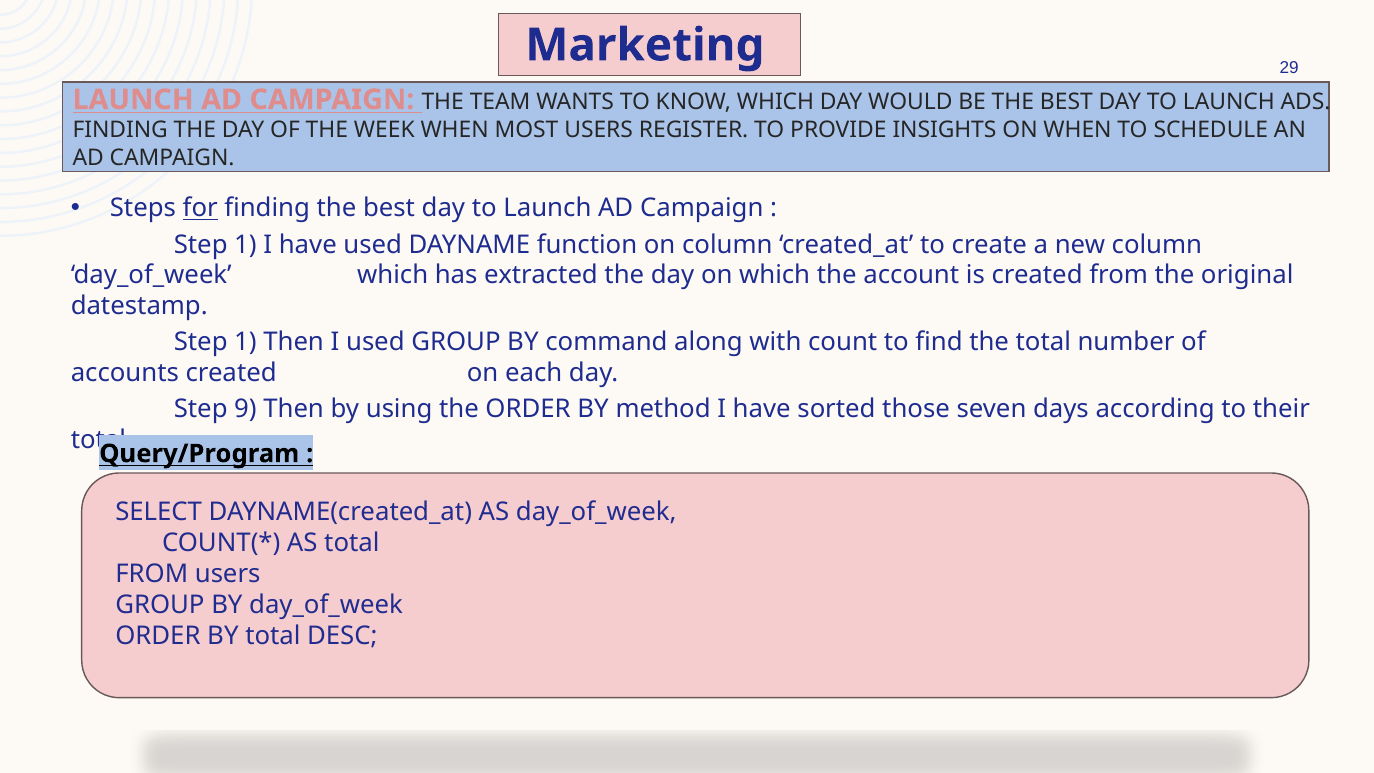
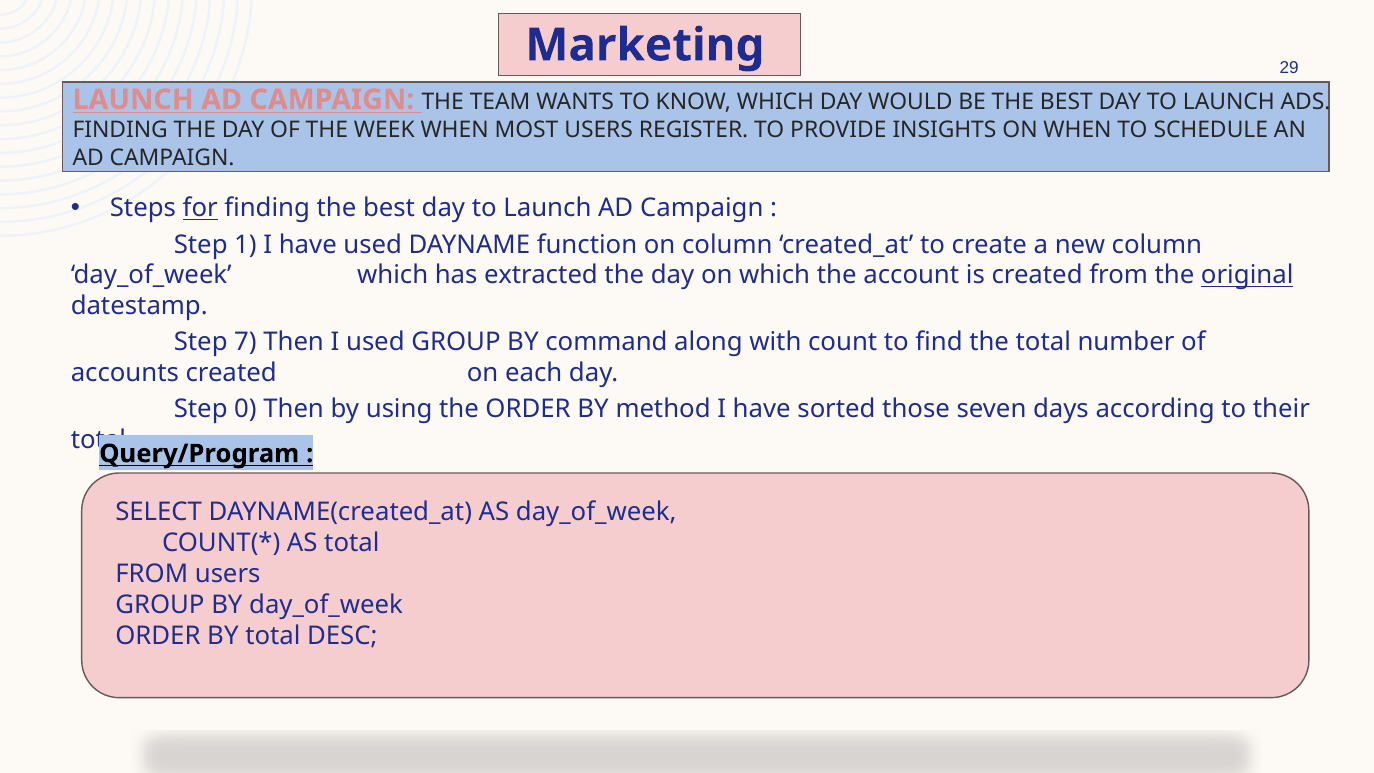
original underline: none -> present
1 at (245, 342): 1 -> 7
9: 9 -> 0
